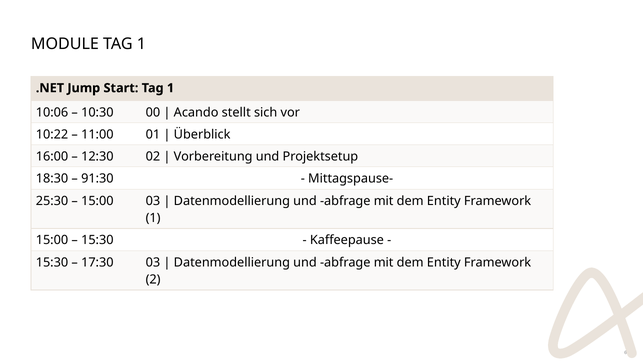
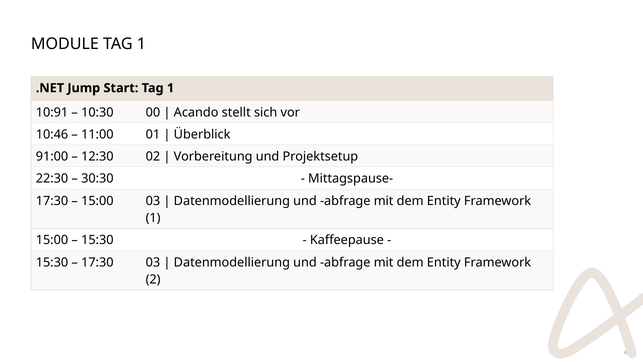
10:06: 10:06 -> 10:91
10:22: 10:22 -> 10:46
16:00: 16:00 -> 91:00
18:30: 18:30 -> 22:30
91:30: 91:30 -> 30:30
25:30 at (52, 201): 25:30 -> 17:30
